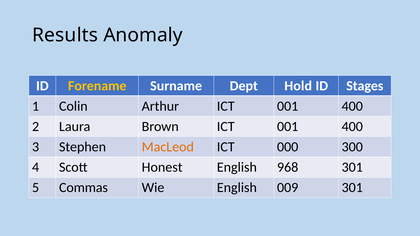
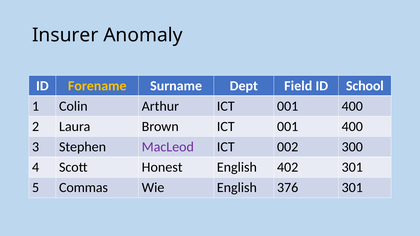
Results: Results -> Insurer
Hold: Hold -> Field
Stages: Stages -> School
MacLeod colour: orange -> purple
000: 000 -> 002
968: 968 -> 402
009: 009 -> 376
